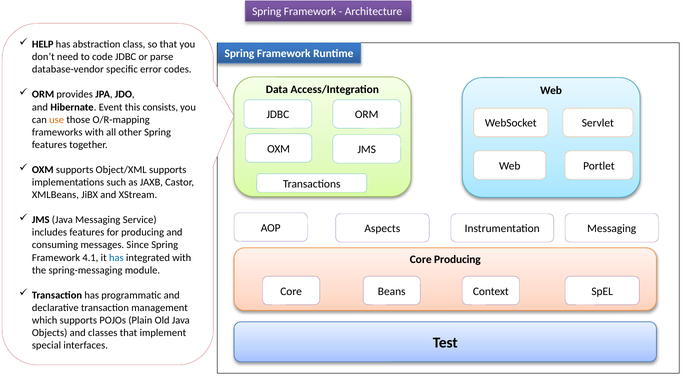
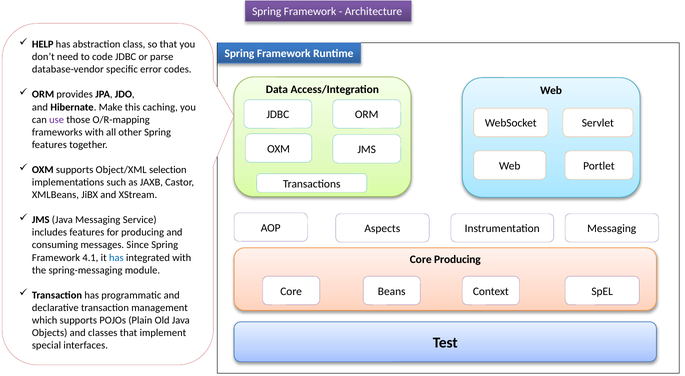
Event: Event -> Make
consists: consists -> caching
use colour: orange -> purple
Object/XML supports: supports -> selection
